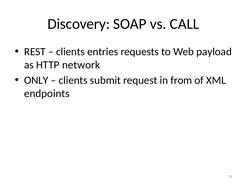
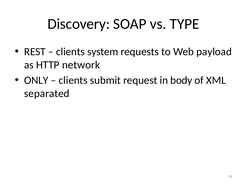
CALL: CALL -> TYPE
entries: entries -> system
from: from -> body
endpoints: endpoints -> separated
